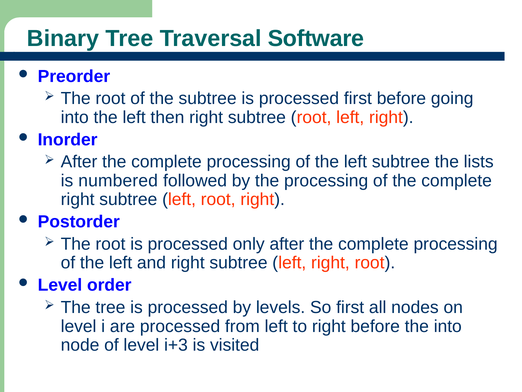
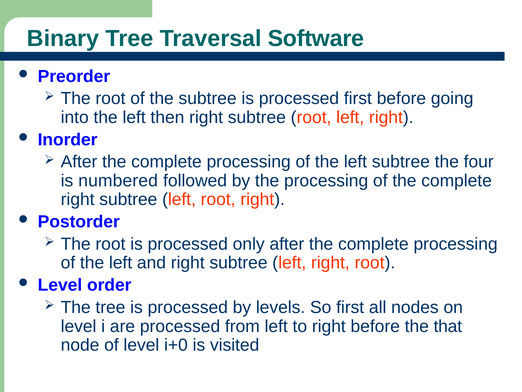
lists: lists -> four
the into: into -> that
i+3: i+3 -> i+0
